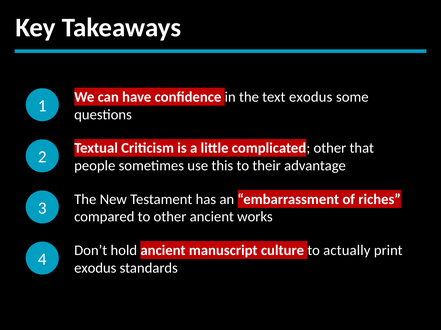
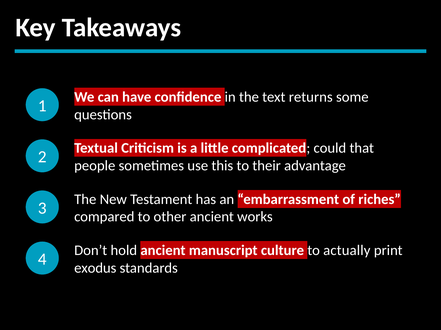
text exodus: exodus -> returns
complicated other: other -> could
